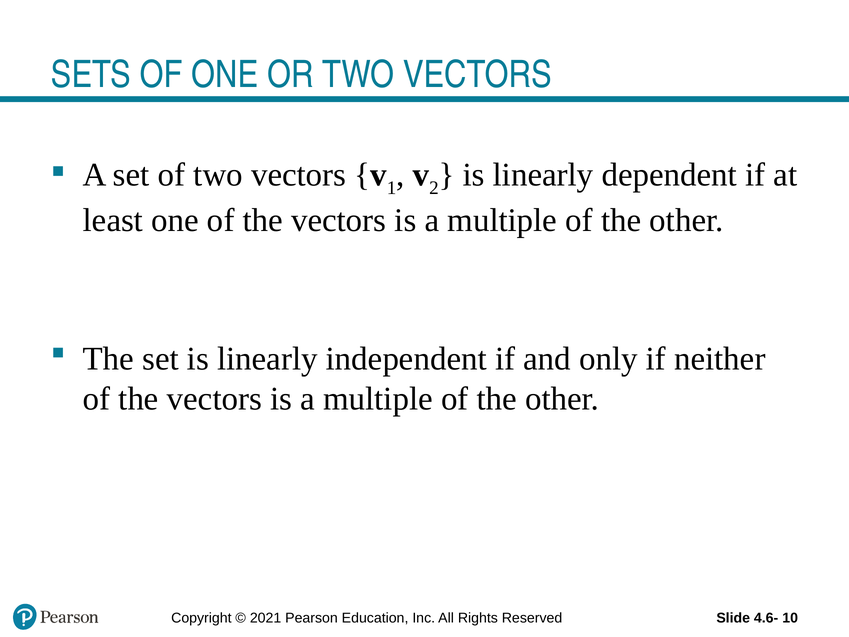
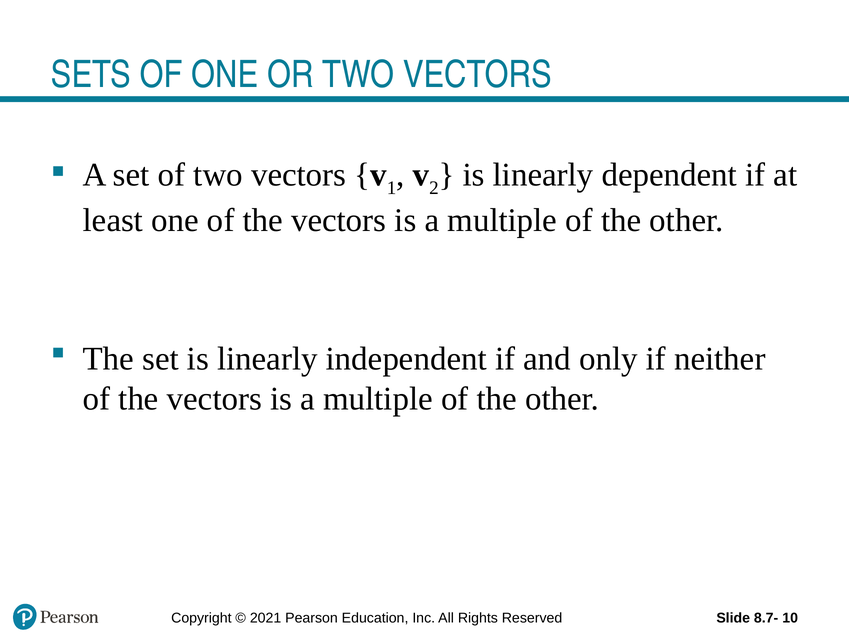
4.6-: 4.6- -> 8.7-
